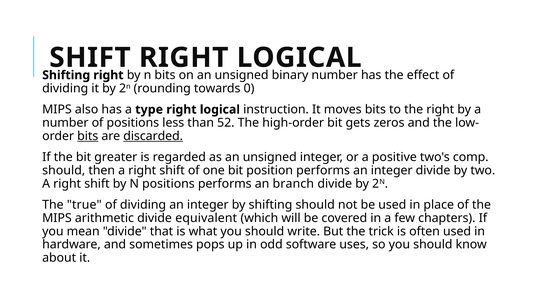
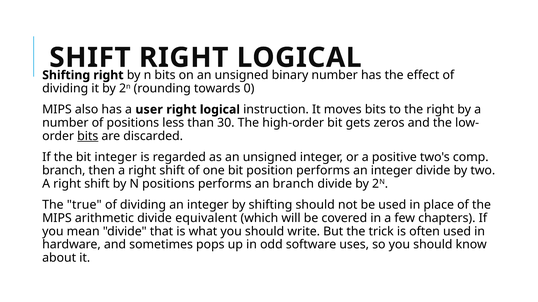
type: type -> user
52: 52 -> 30
discarded underline: present -> none
bit greater: greater -> integer
should at (64, 171): should -> branch
